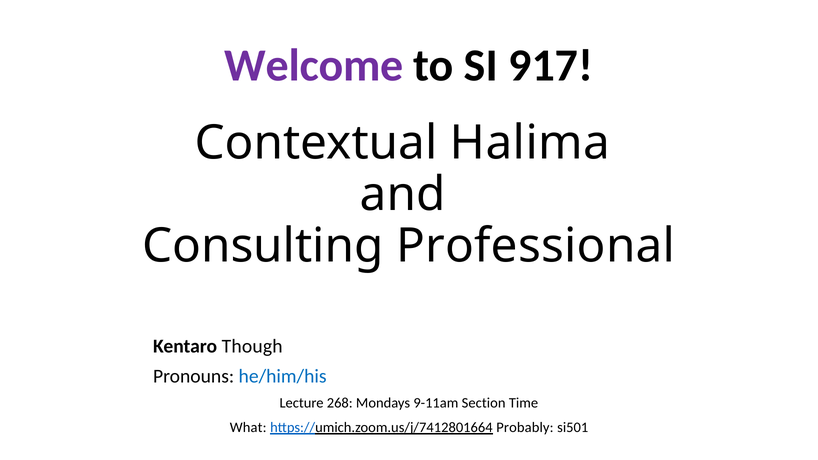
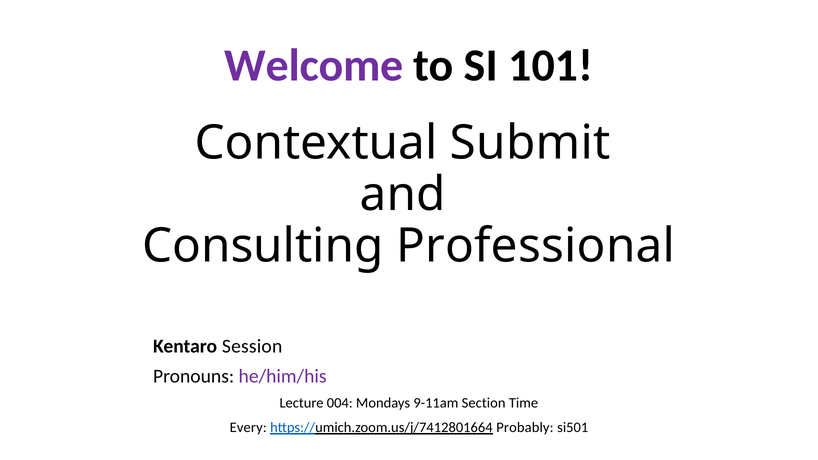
917: 917 -> 101
Halima: Halima -> Submit
Though: Though -> Session
he/him/his colour: blue -> purple
268: 268 -> 004
What: What -> Every
